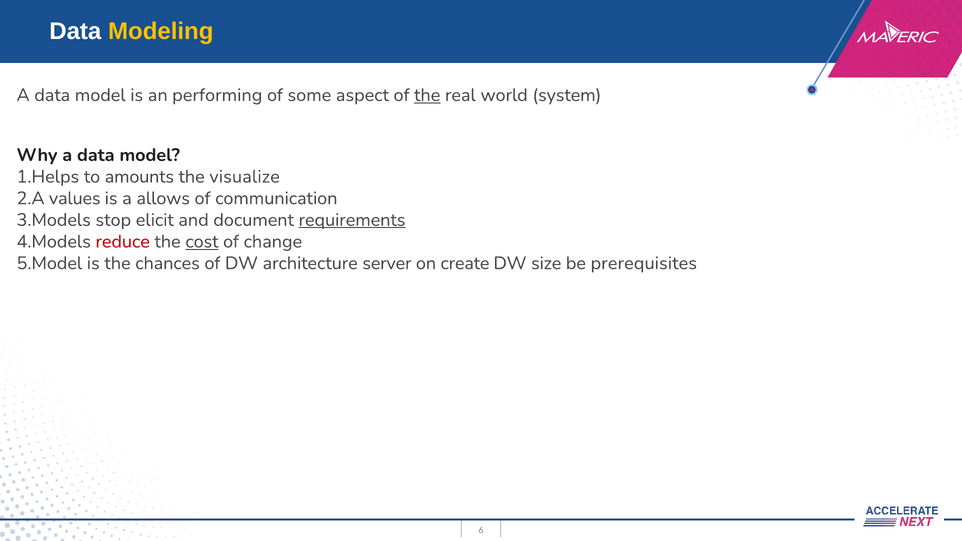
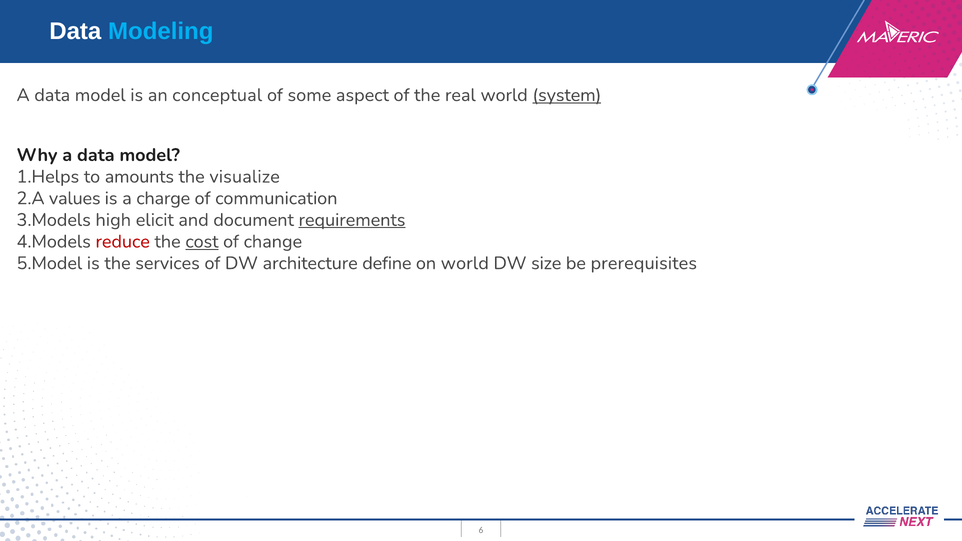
Modeling colour: yellow -> light blue
performing: performing -> conceptual
the at (427, 95) underline: present -> none
system underline: none -> present
allows: allows -> charge
stop: stop -> high
chances: chances -> services
server: server -> define
on create: create -> world
